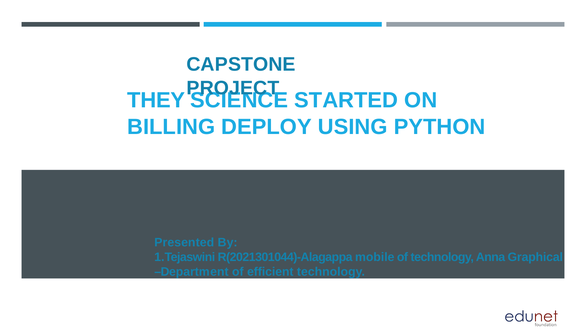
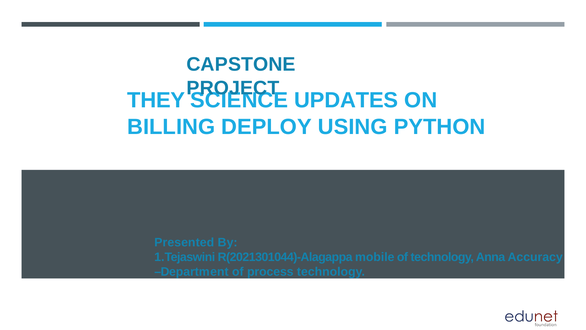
STARTED: STARTED -> UPDATES
Graphical: Graphical -> Accuracy
efficient: efficient -> process
